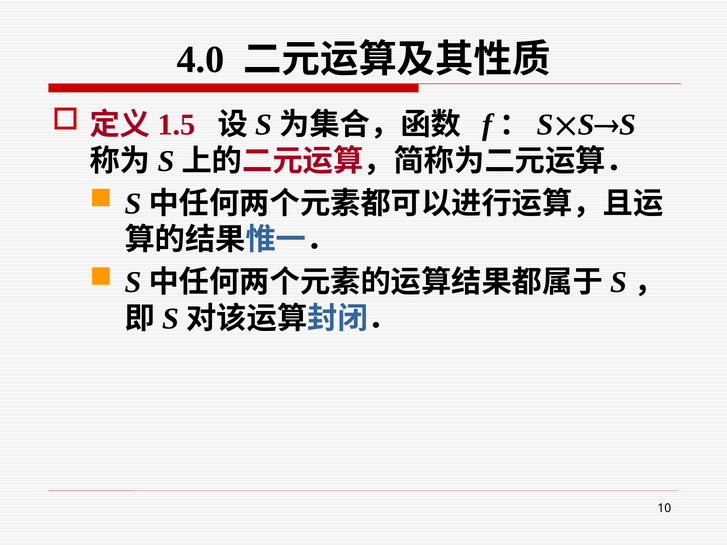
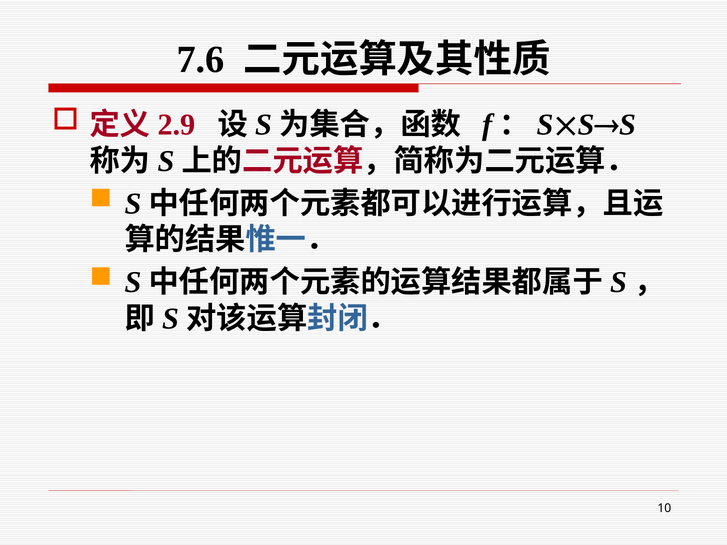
4.0: 4.0 -> 7.6
1.5: 1.5 -> 2.9
